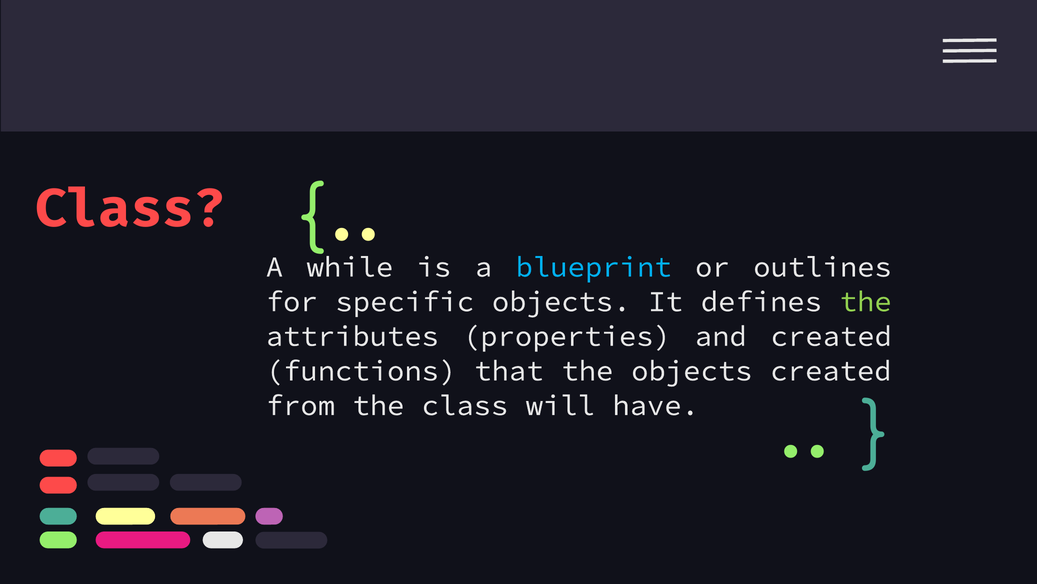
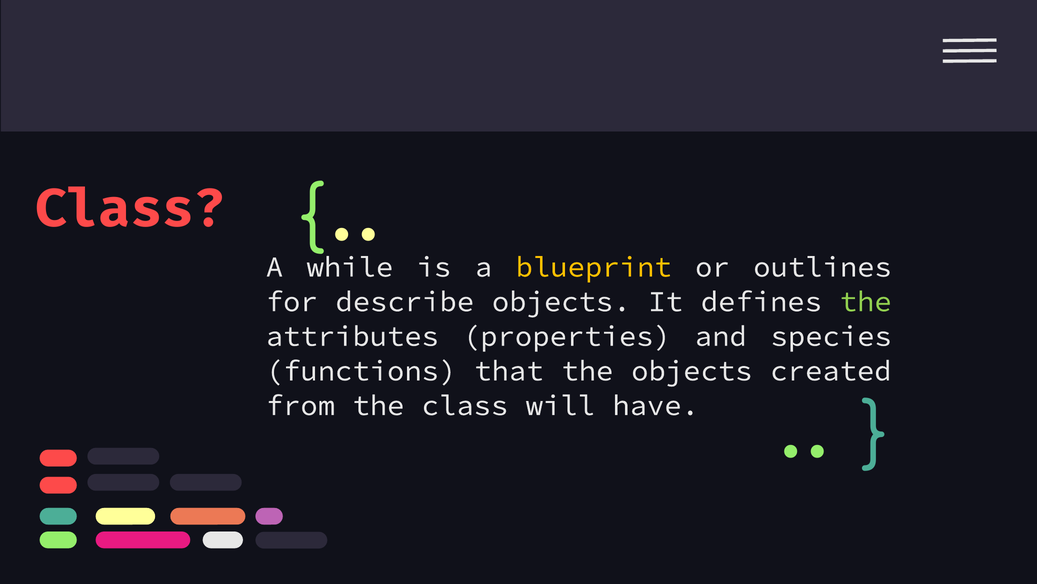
blueprint colour: light blue -> yellow
specific: specific -> describe
and created: created -> species
